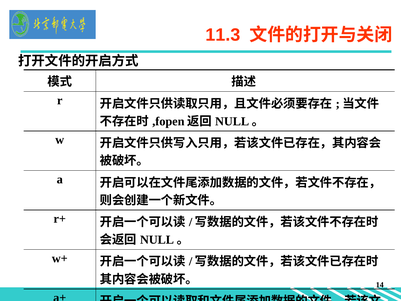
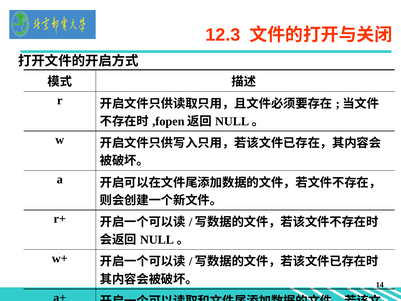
11.3: 11.3 -> 12.3
